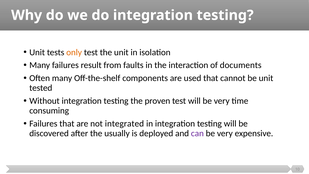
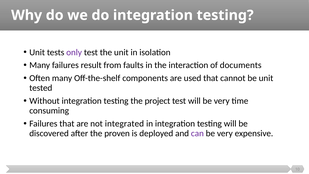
only colour: orange -> purple
proven: proven -> project
usually: usually -> proven
